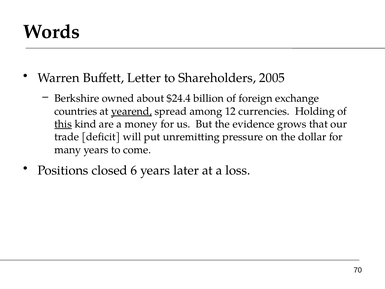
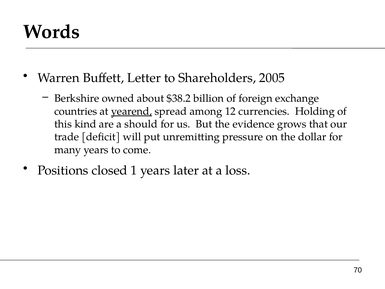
$24.4: $24.4 -> $38.2
this underline: present -> none
money: money -> should
6: 6 -> 1
